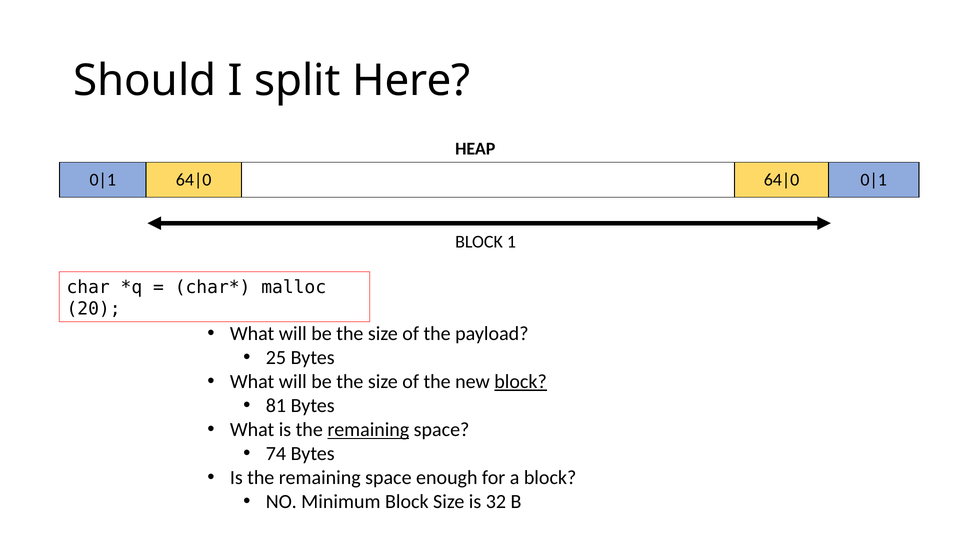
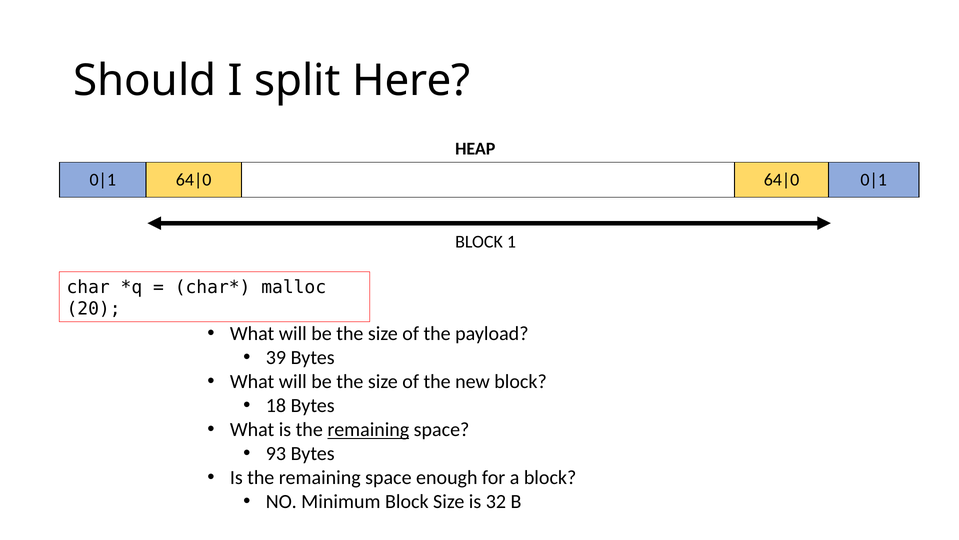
25: 25 -> 39
block at (521, 381) underline: present -> none
81: 81 -> 18
74: 74 -> 93
